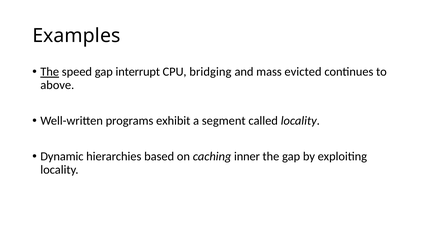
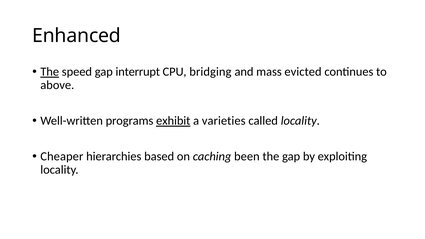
Examples: Examples -> Enhanced
exhibit underline: none -> present
segment: segment -> varieties
Dynamic: Dynamic -> Cheaper
inner: inner -> been
